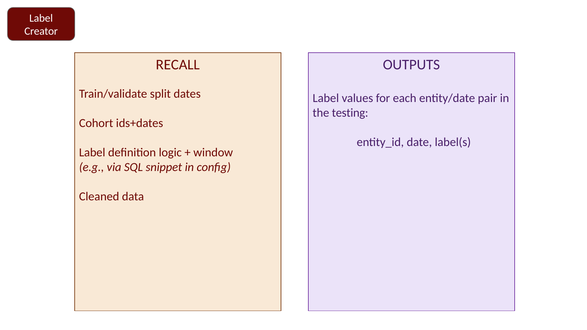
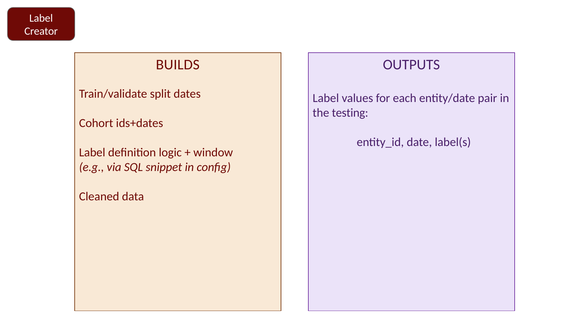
RECALL: RECALL -> BUILDS
